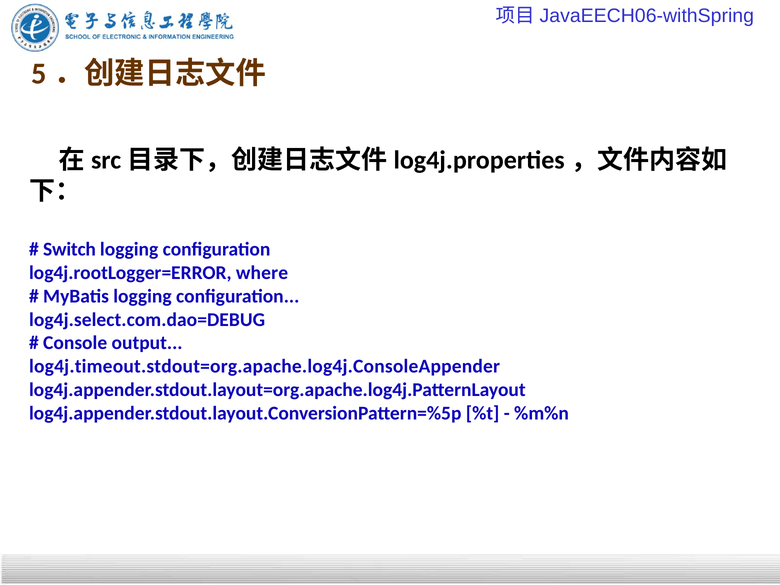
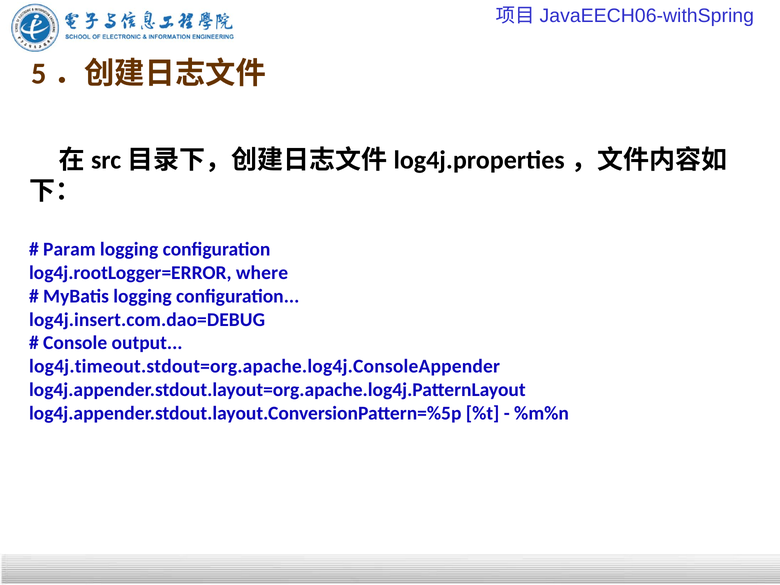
Switch: Switch -> Param
log4j.select.com.dao=DEBUG: log4j.select.com.dao=DEBUG -> log4j.insert.com.dao=DEBUG
